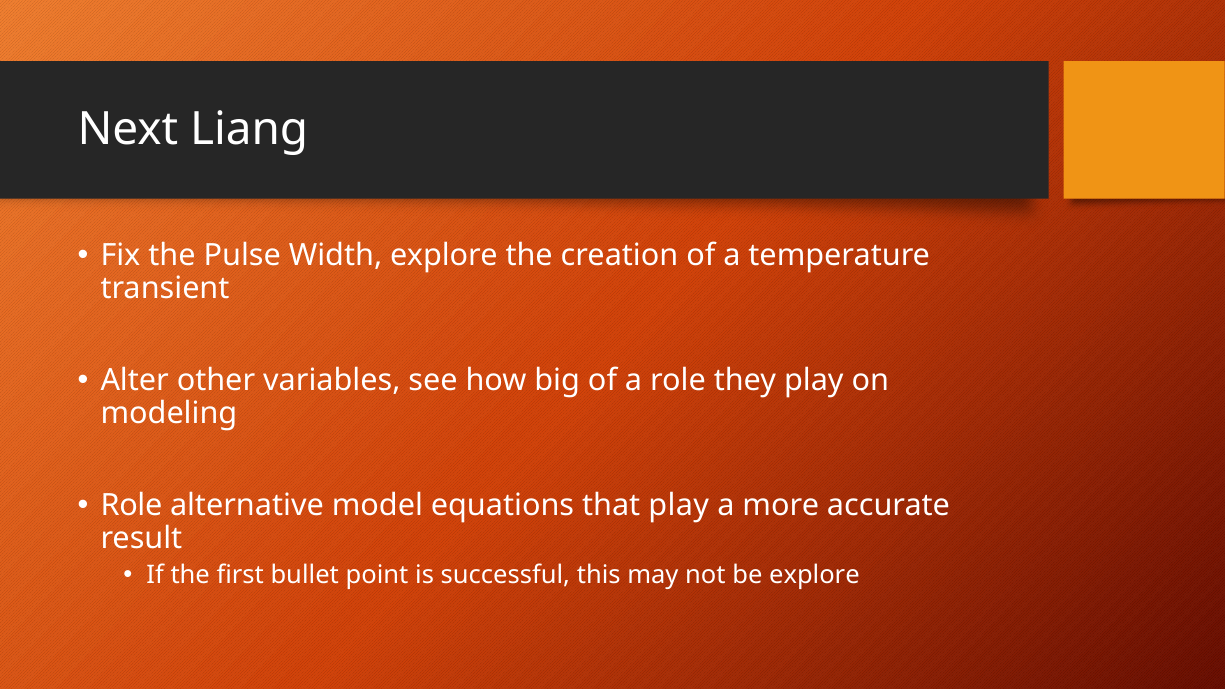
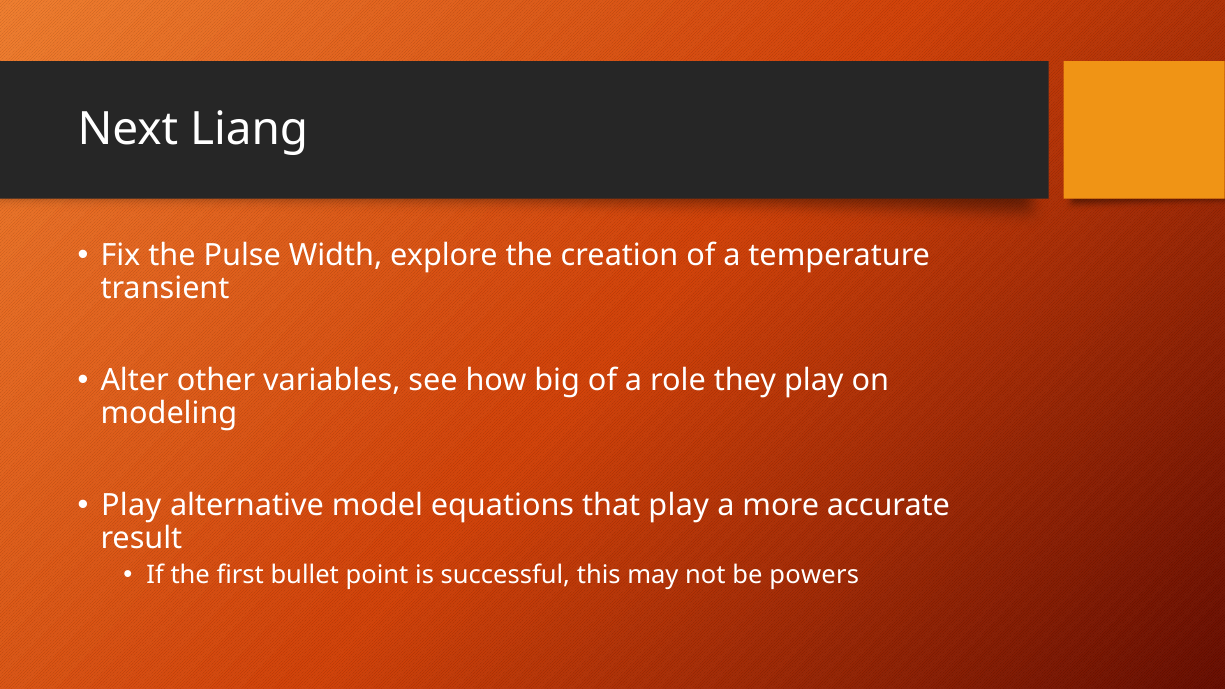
Role at (131, 505): Role -> Play
be explore: explore -> powers
